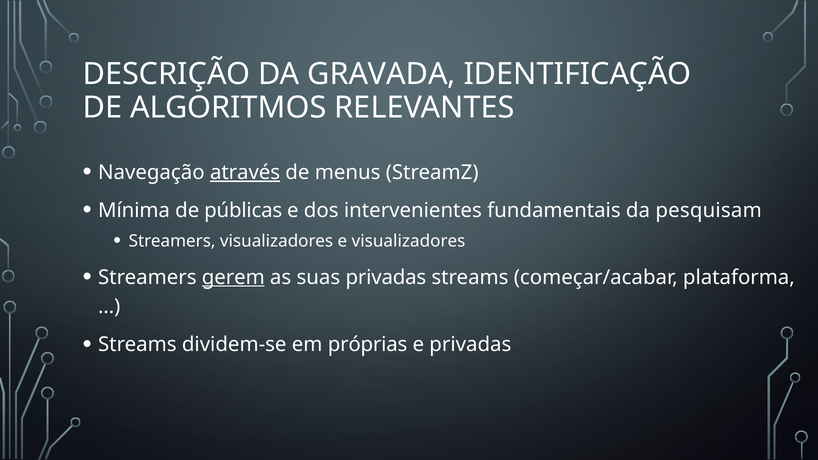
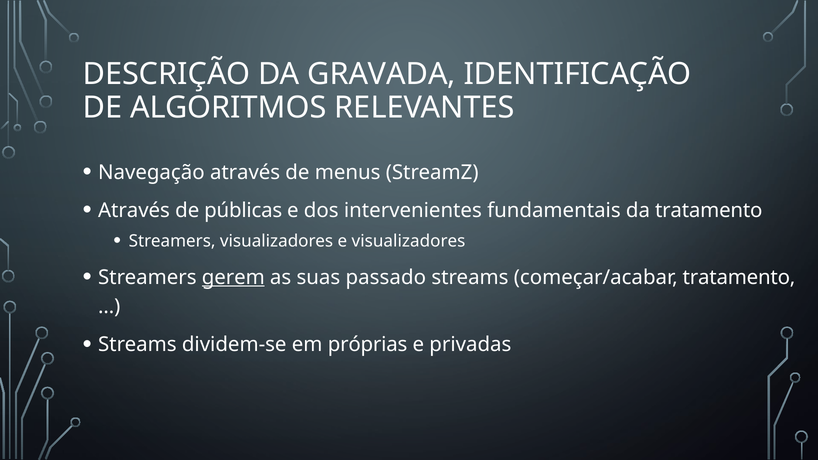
através at (245, 173) underline: present -> none
Mínima at (134, 211): Mínima -> Através
da pesquisam: pesquisam -> tratamento
suas privadas: privadas -> passado
começar/acabar plataforma: plataforma -> tratamento
